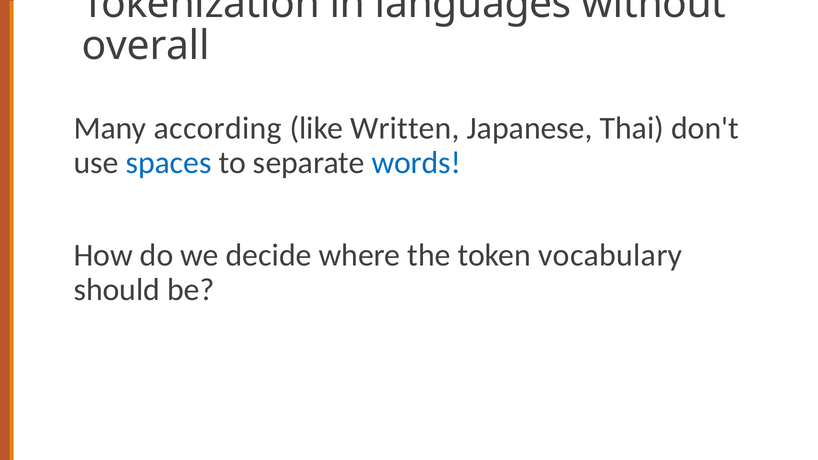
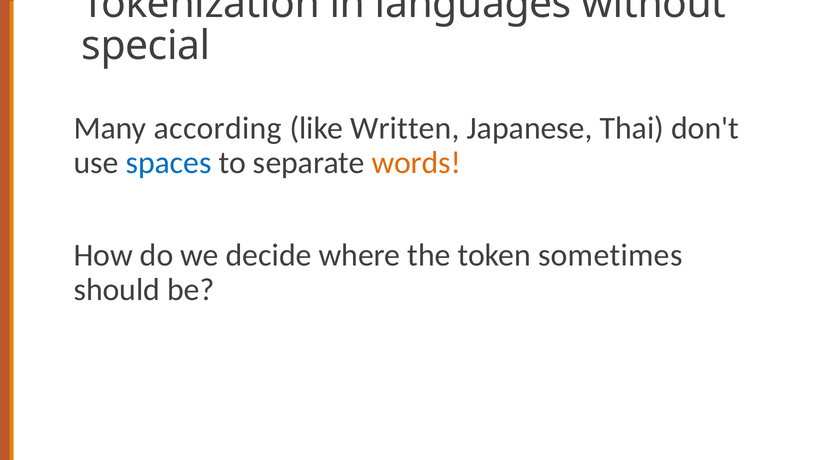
overall: overall -> special
words colour: blue -> orange
vocabulary: vocabulary -> sometimes
